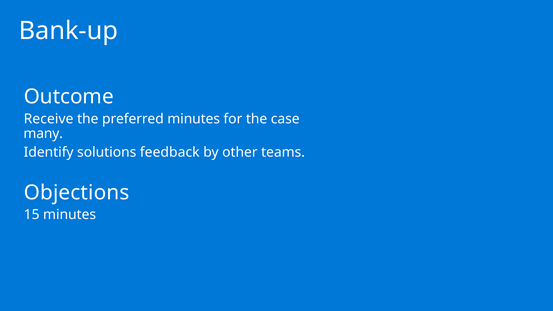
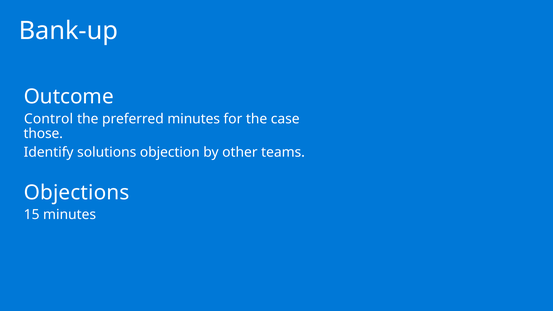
Receive: Receive -> Control
many: many -> those
feedback: feedback -> objection
